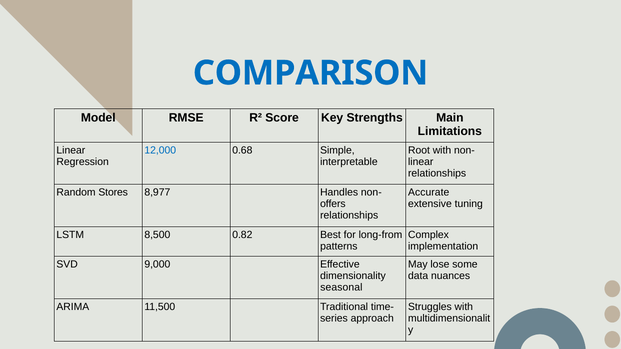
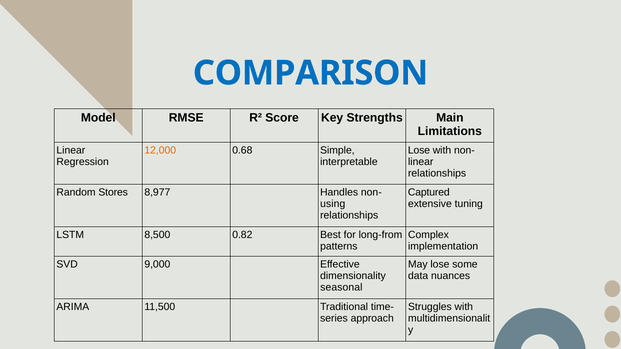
12,000 colour: blue -> orange
Root at (419, 150): Root -> Lose
Accurate: Accurate -> Captured
offers: offers -> using
